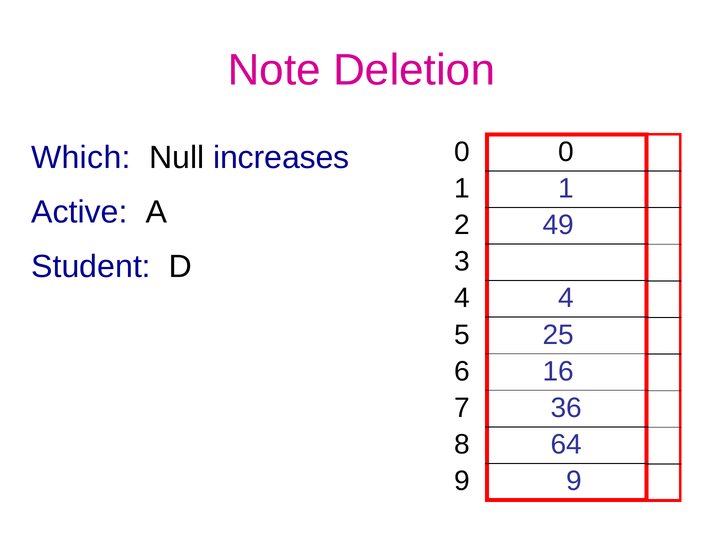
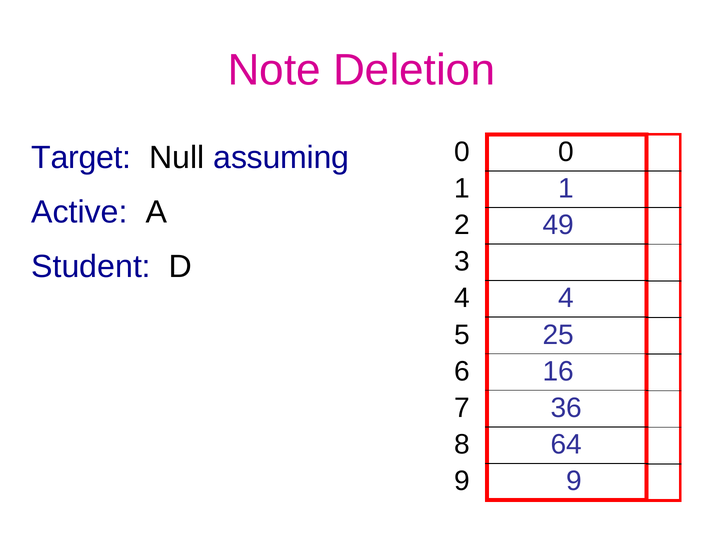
Which: Which -> Target
increases: increases -> assuming
